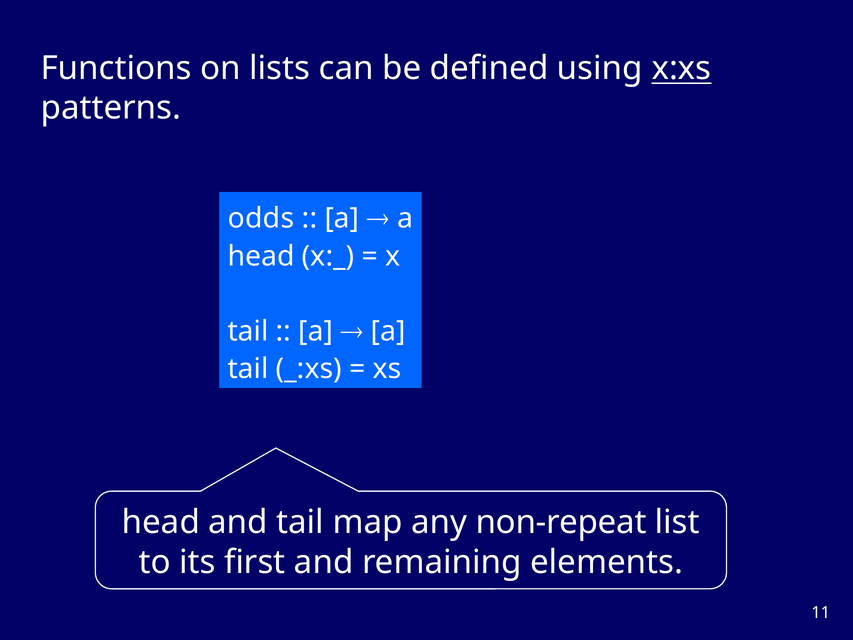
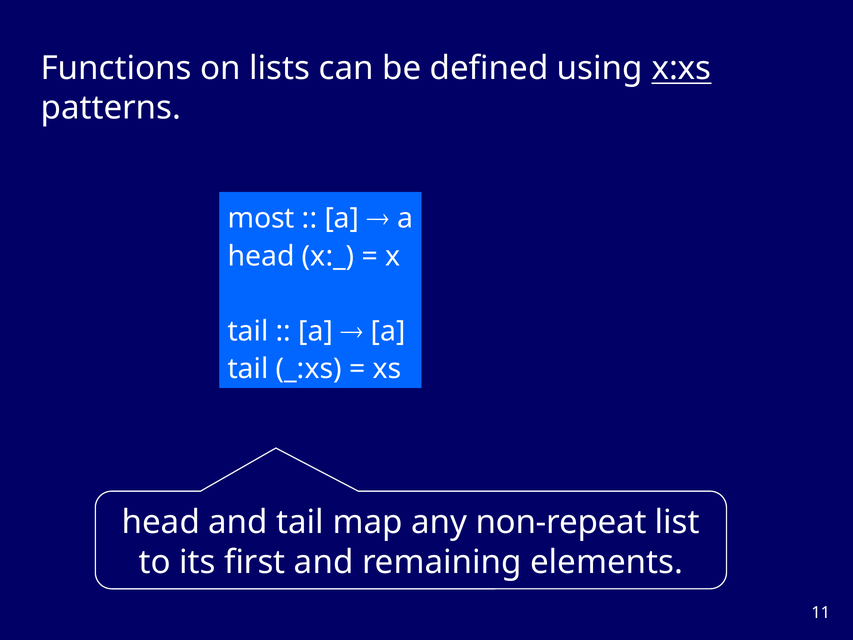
odds: odds -> most
